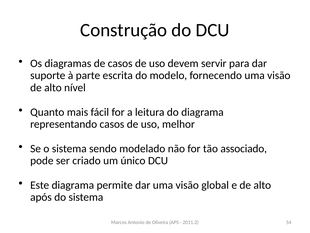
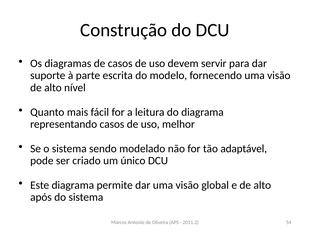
associado: associado -> adaptável
